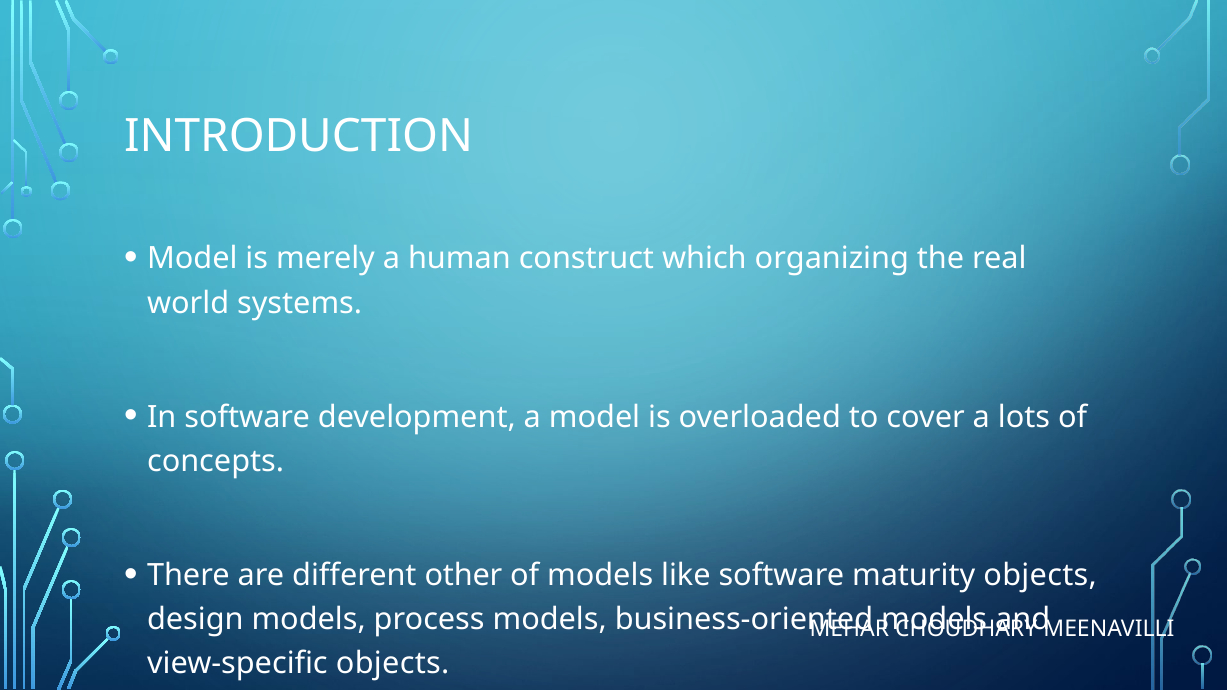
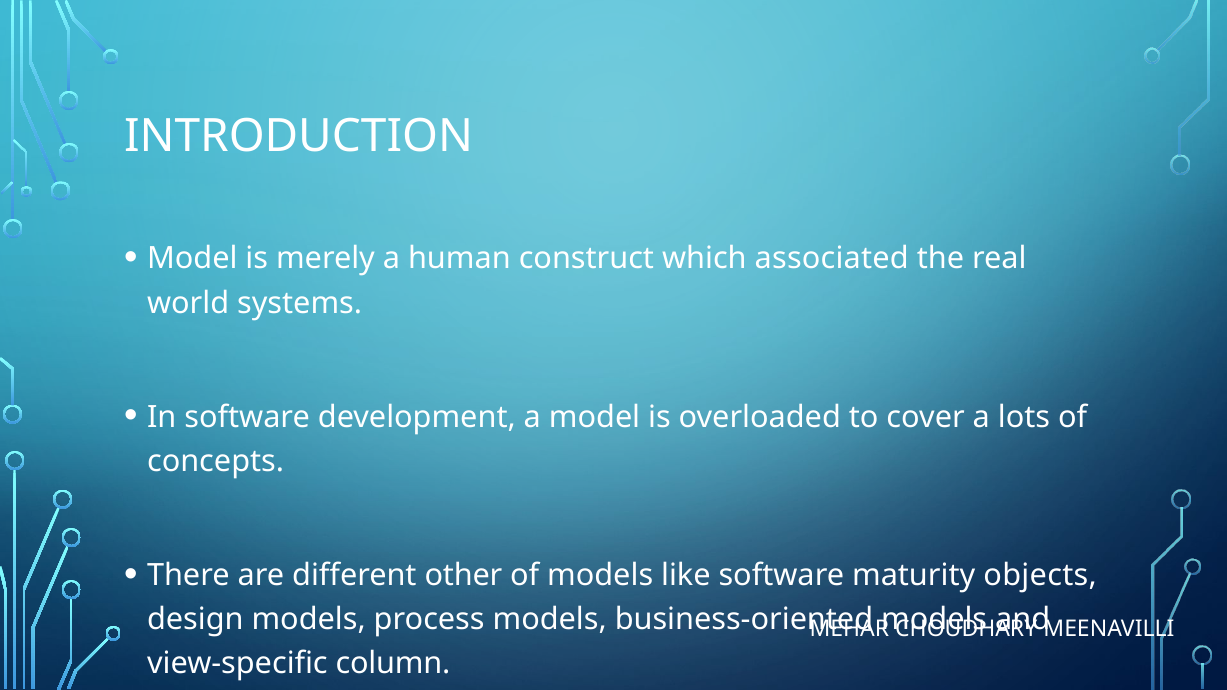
organizing: organizing -> associated
view-specific objects: objects -> column
